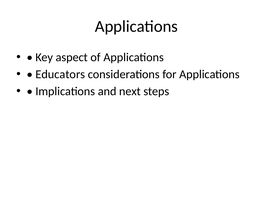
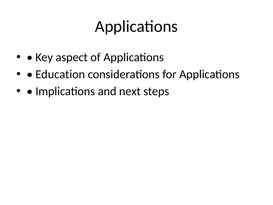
Educators: Educators -> Education
